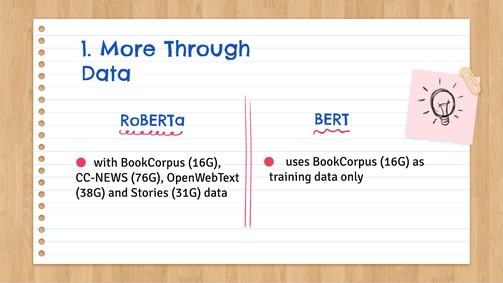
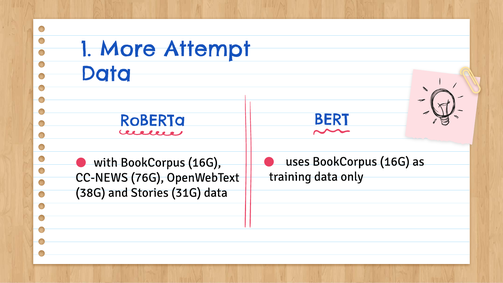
Through: Through -> Attempt
